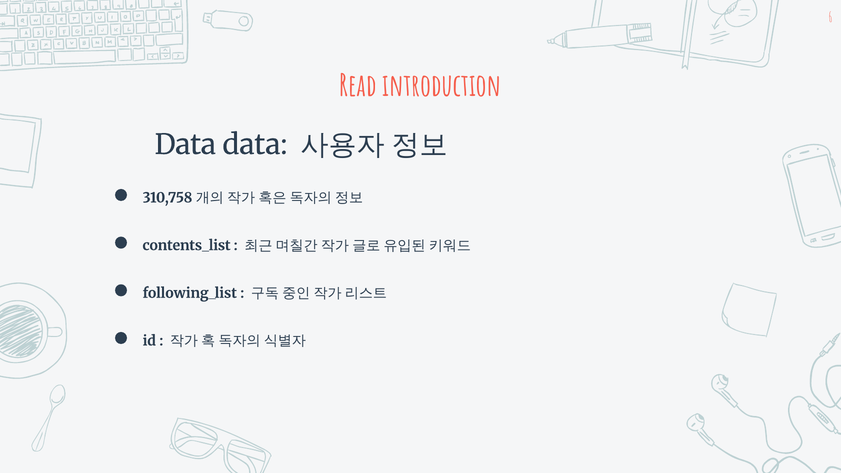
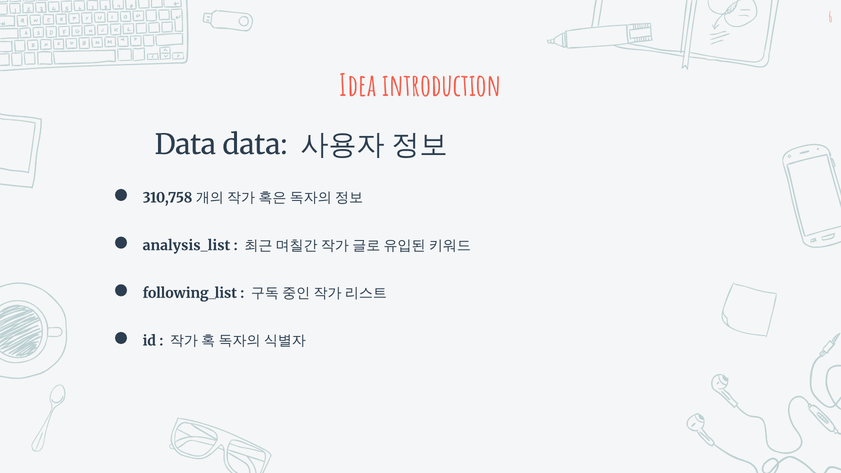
Read: Read -> Idea
contents_list: contents_list -> analysis_list
